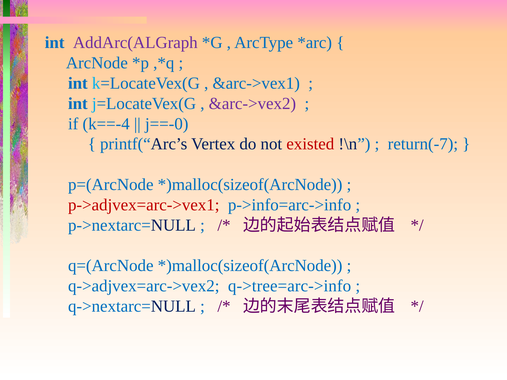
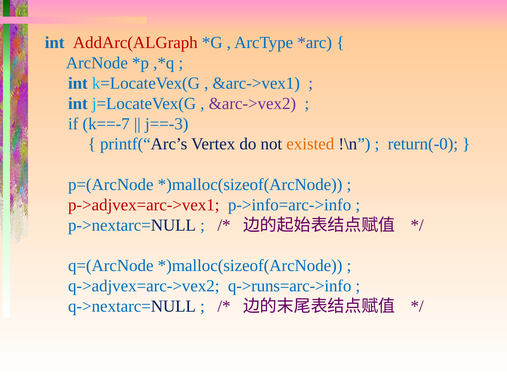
AddArc(ALGraph colour: purple -> red
k==-4: k==-4 -> k==-7
j==-0: j==-0 -> j==-3
existed colour: red -> orange
return(-7: return(-7 -> return(-0
q->tree=arc->info: q->tree=arc->info -> q->runs=arc->info
